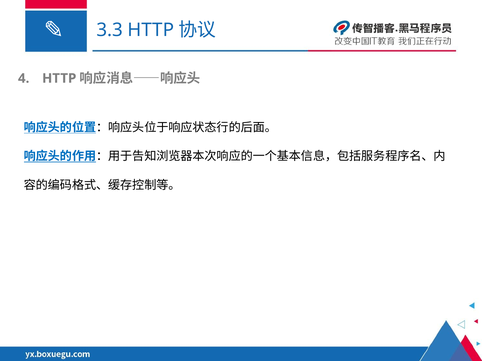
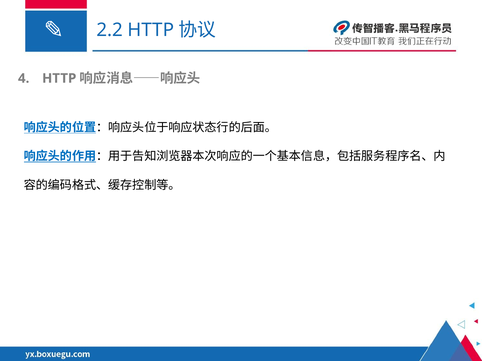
3.3: 3.3 -> 2.2
